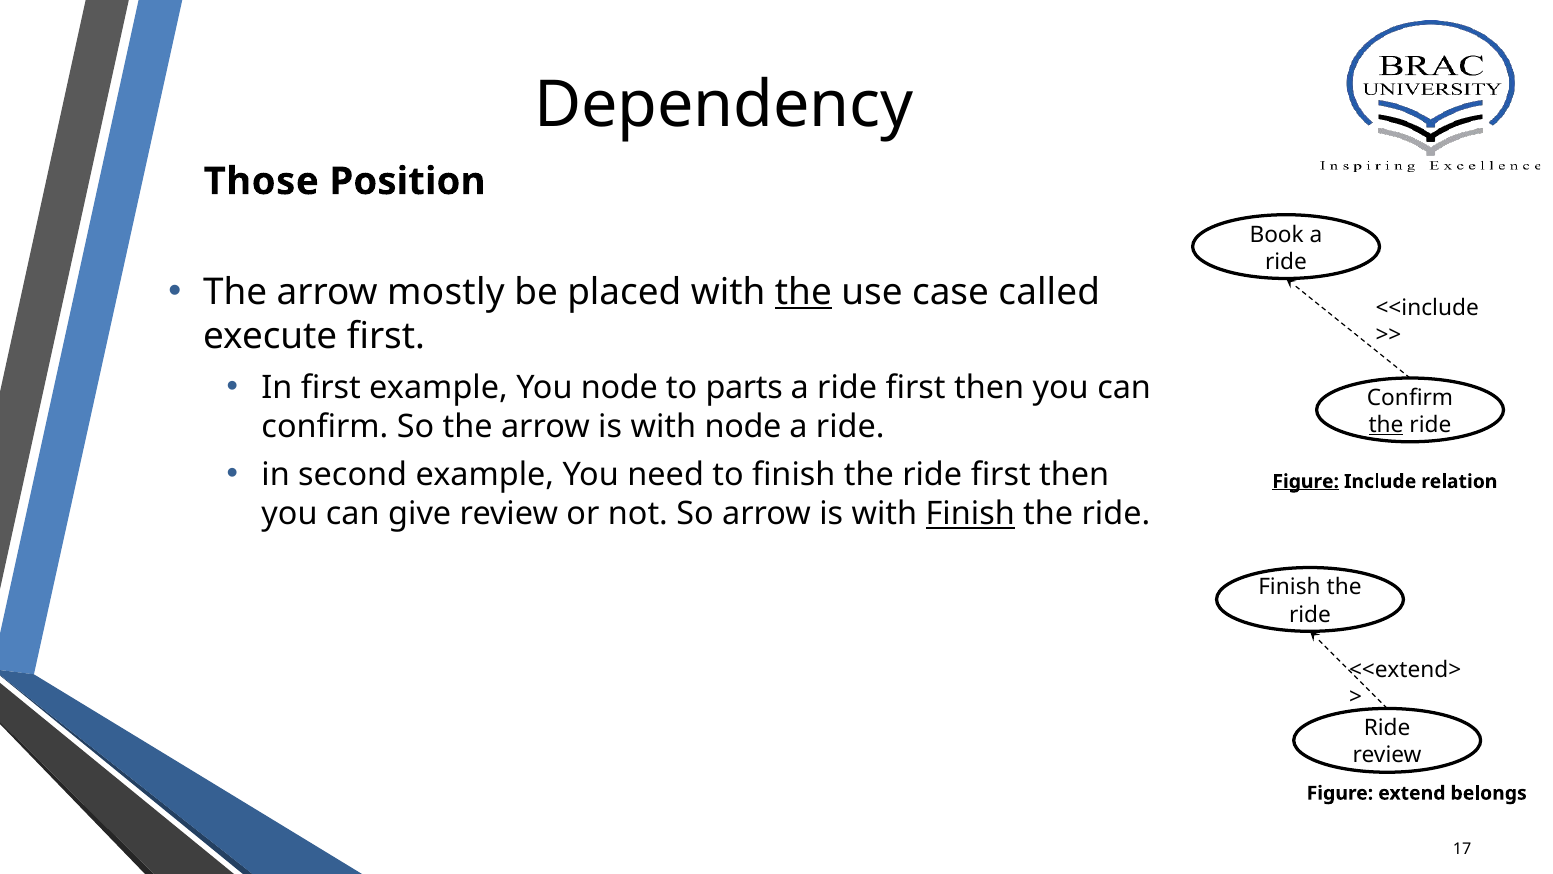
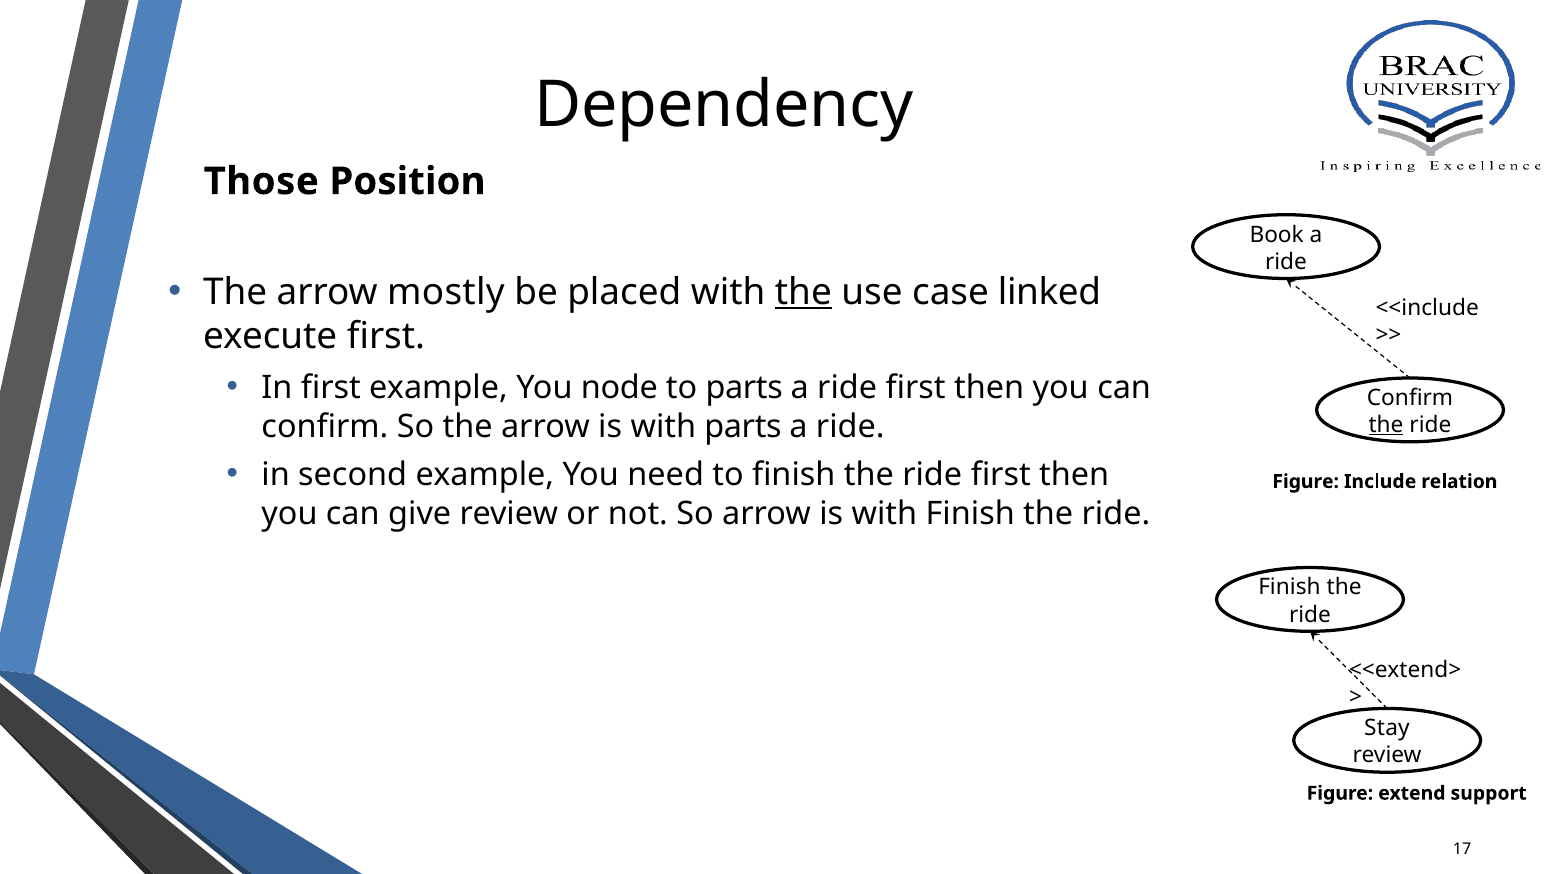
called: called -> linked
with node: node -> parts
Figure at (1306, 481) underline: present -> none
Finish at (970, 514) underline: present -> none
Ride at (1387, 728): Ride -> Stay
belongs: belongs -> support
